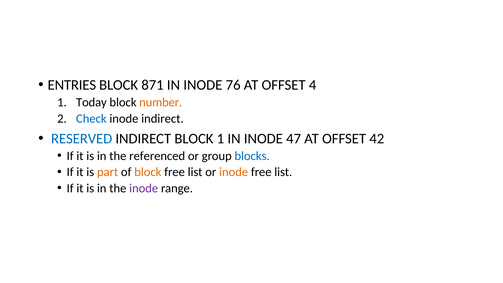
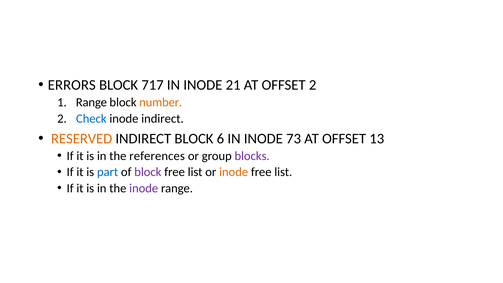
ENTRIES: ENTRIES -> ERRORS
871: 871 -> 717
76: 76 -> 21
OFFSET 4: 4 -> 2
Today at (91, 102): Today -> Range
RESERVED colour: blue -> orange
BLOCK 1: 1 -> 6
47: 47 -> 73
42: 42 -> 13
referenced: referenced -> references
blocks colour: blue -> purple
part colour: orange -> blue
block at (148, 172) colour: orange -> purple
